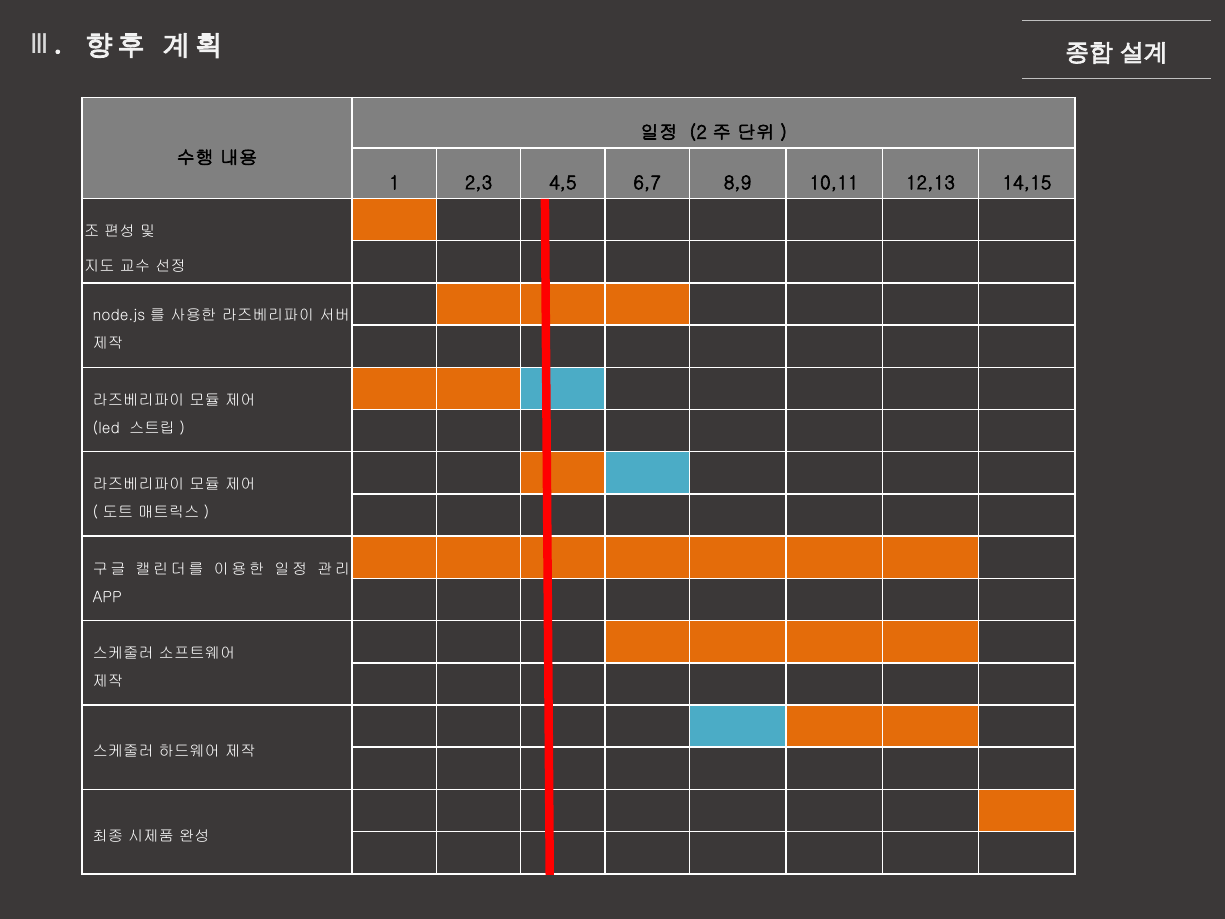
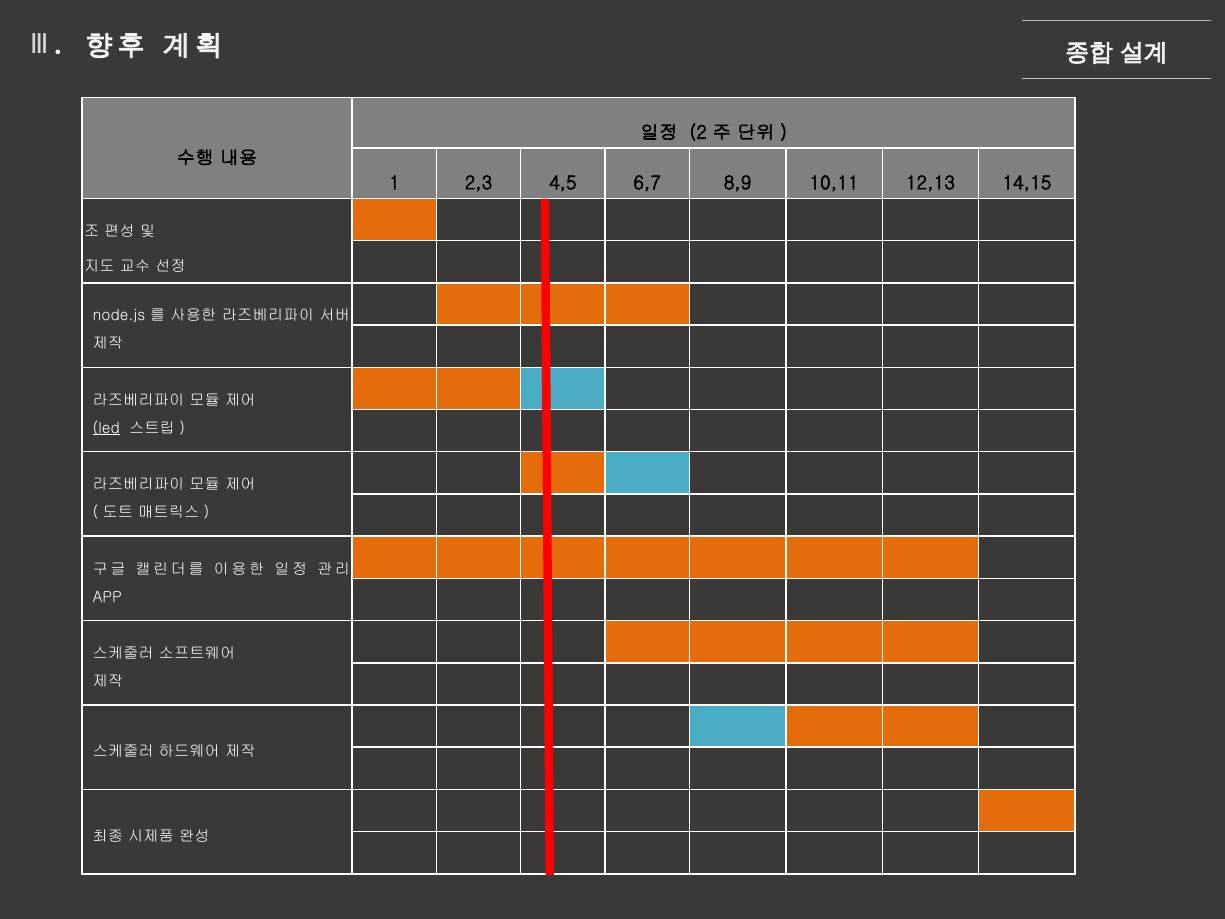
led underline: none -> present
